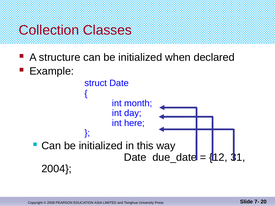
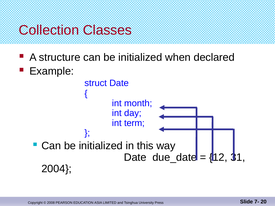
here: here -> term
